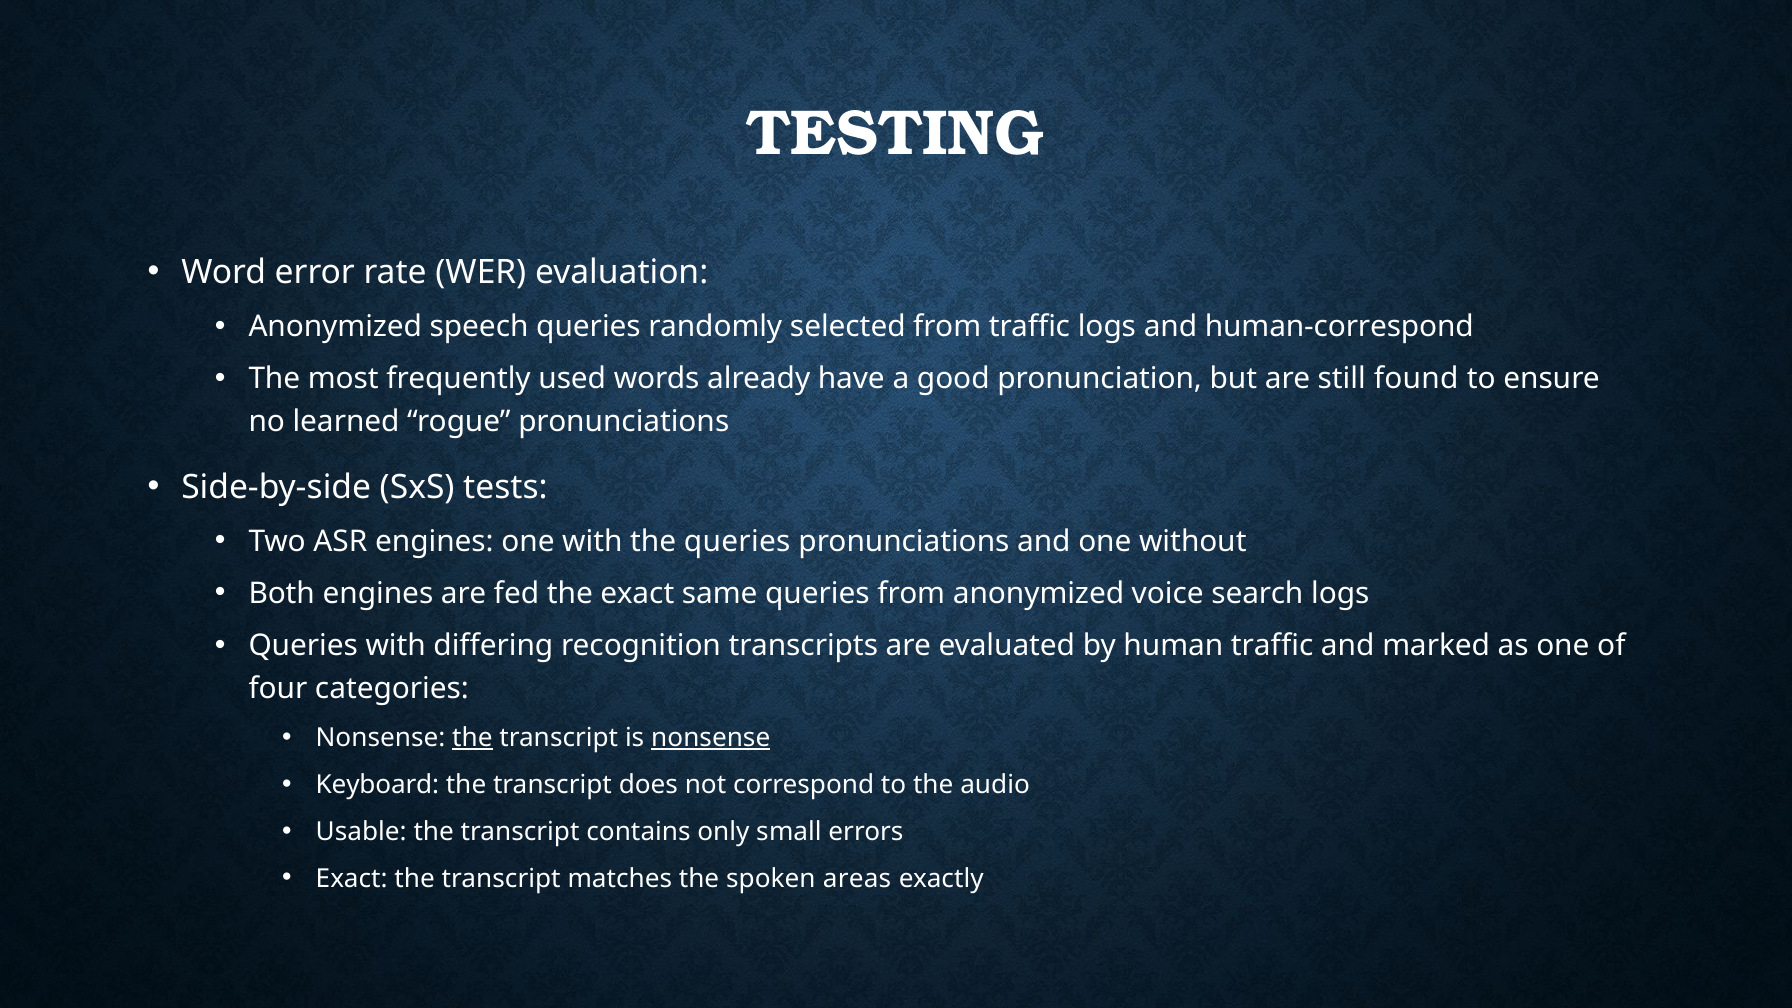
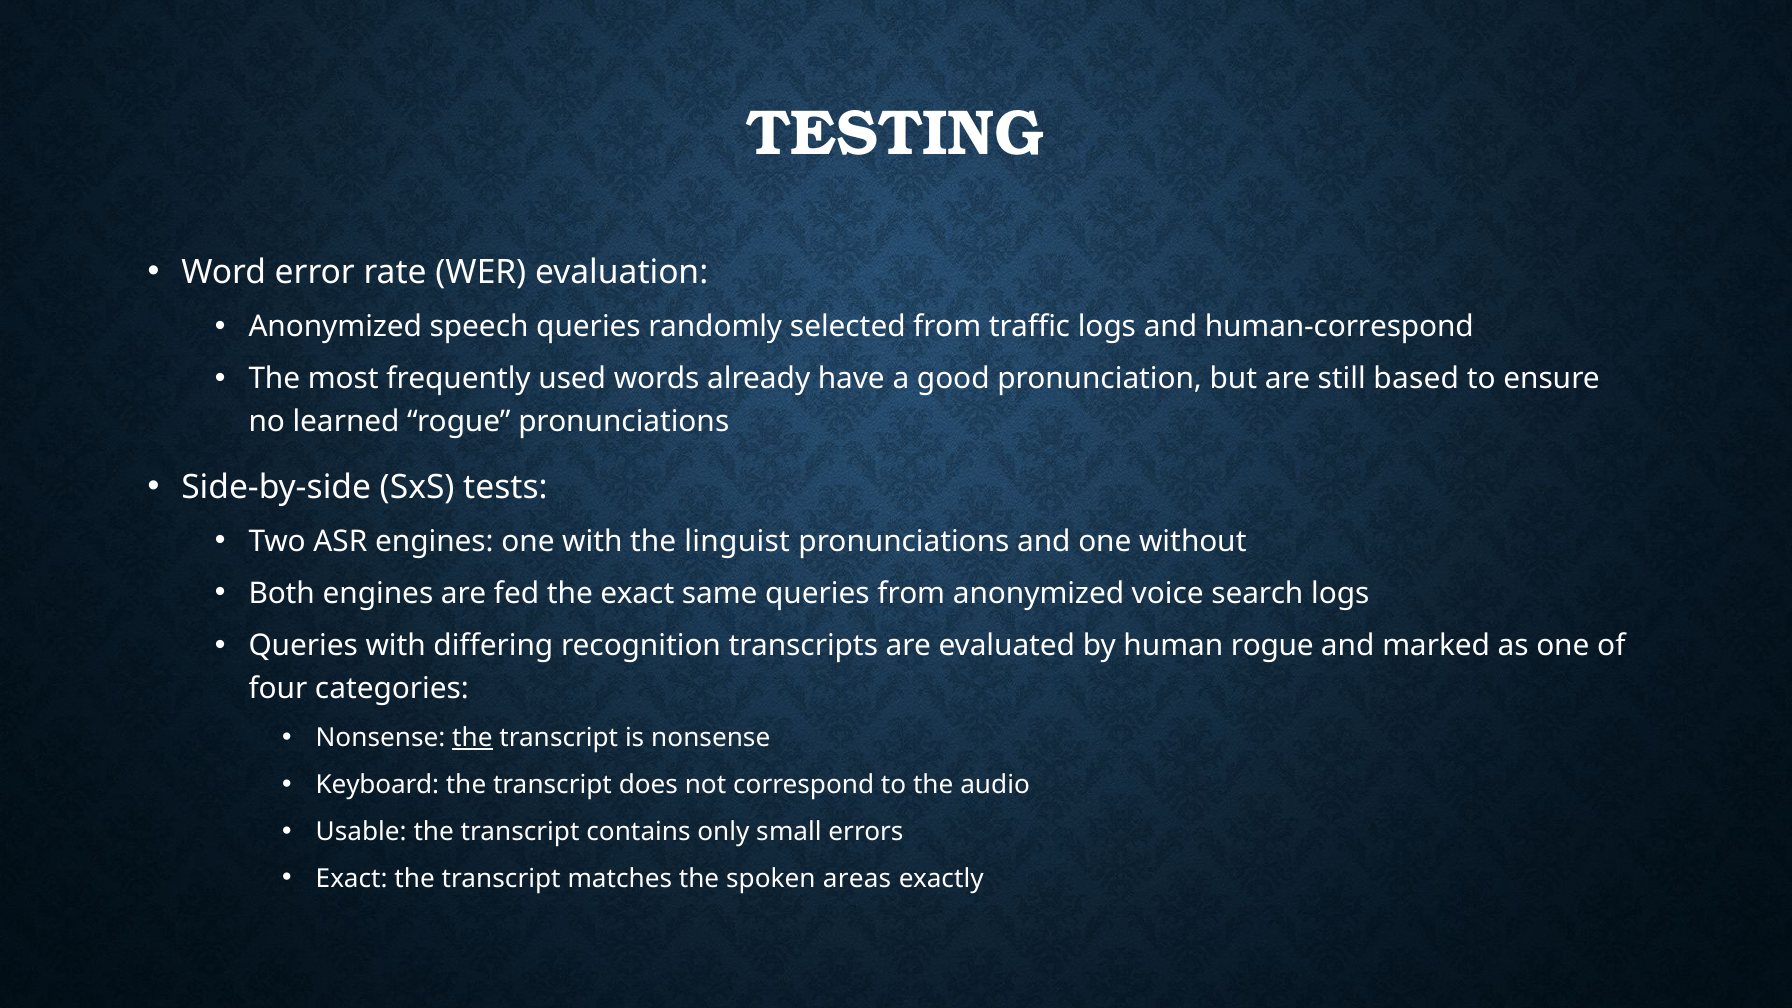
found: found -> based
the queries: queries -> linguist
human traffic: traffic -> rogue
nonsense at (711, 738) underline: present -> none
